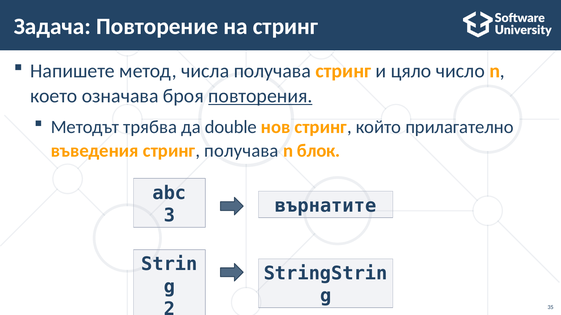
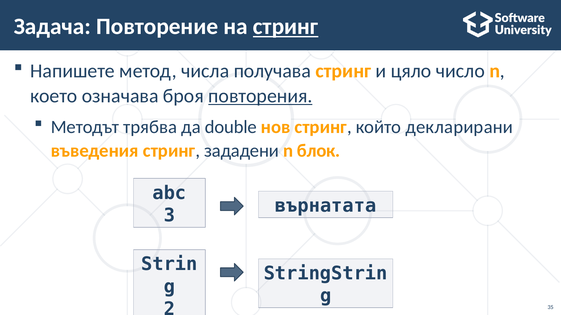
стринг at (286, 27) underline: none -> present
прилагателно: прилагателно -> декларирани
стринг получава: получава -> зададени
върнатите: върнатите -> върнатата
